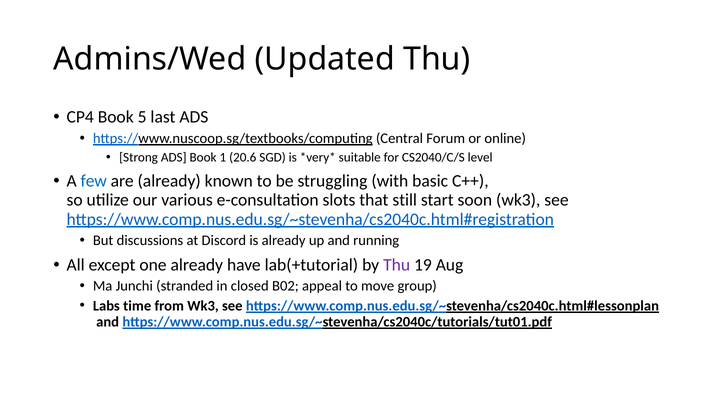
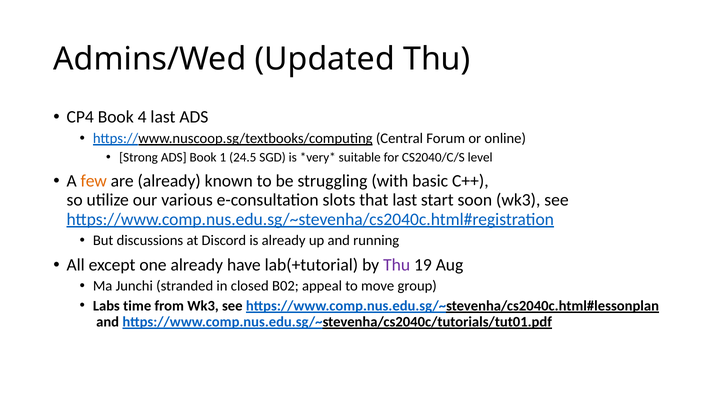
5: 5 -> 4
20.6: 20.6 -> 24.5
few colour: blue -> orange
that still: still -> last
